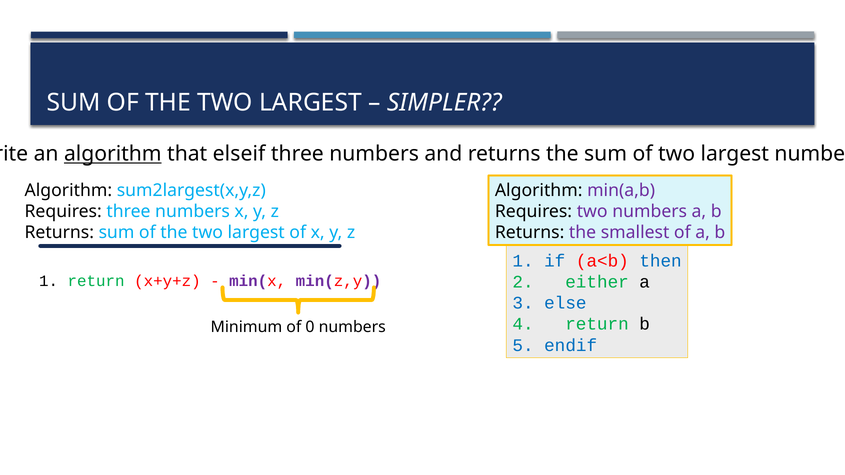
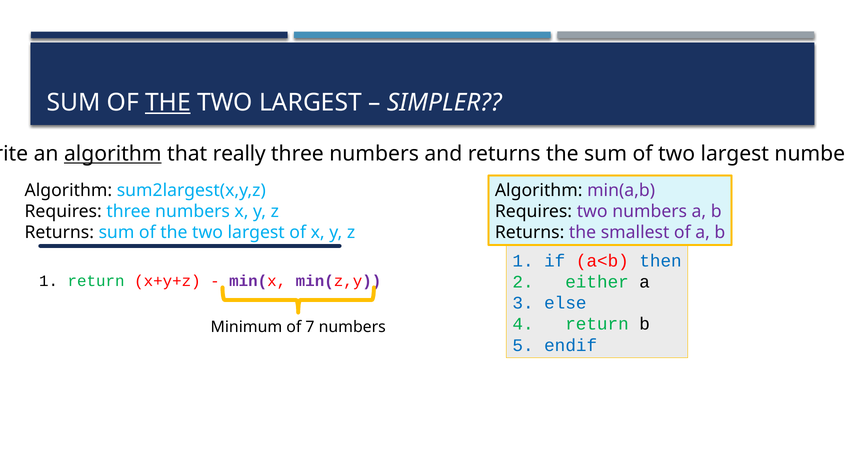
THE at (168, 103) underline: none -> present
elseif: elseif -> really
0: 0 -> 7
